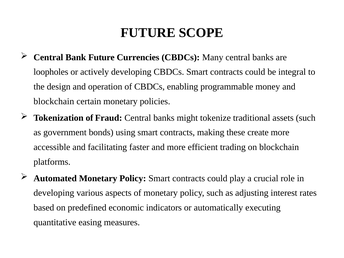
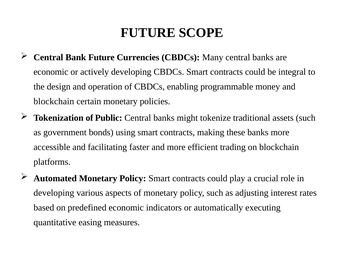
loopholes at (51, 72): loopholes -> economic
Fraud: Fraud -> Public
these create: create -> banks
